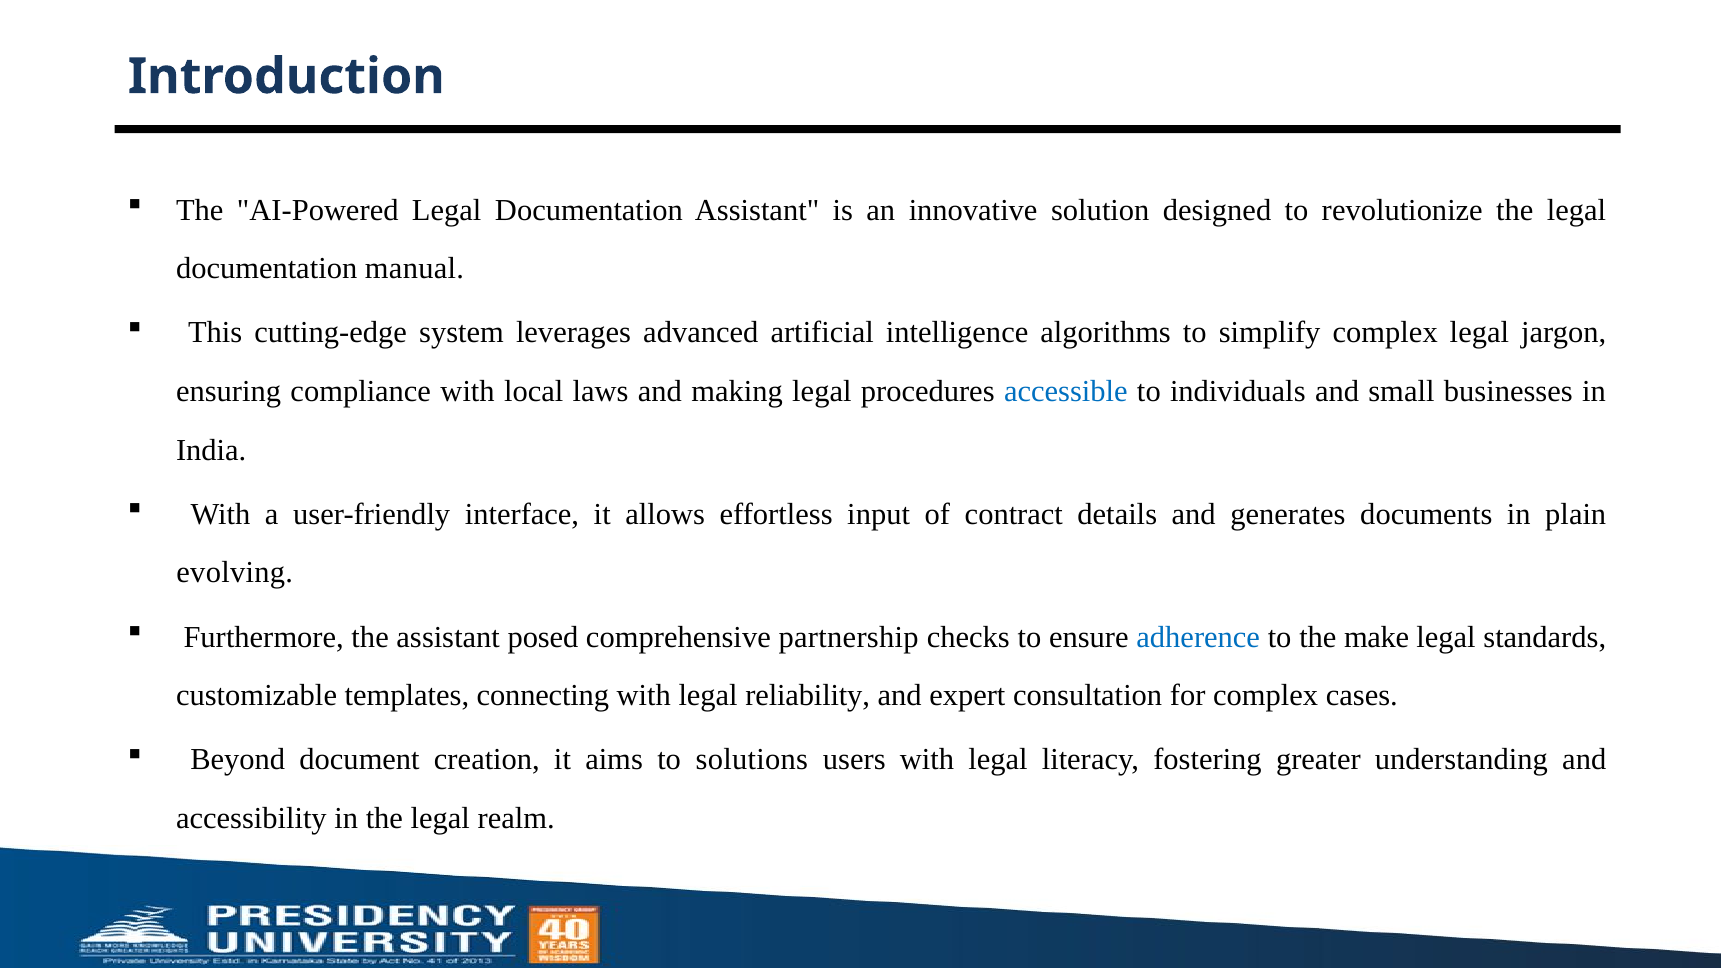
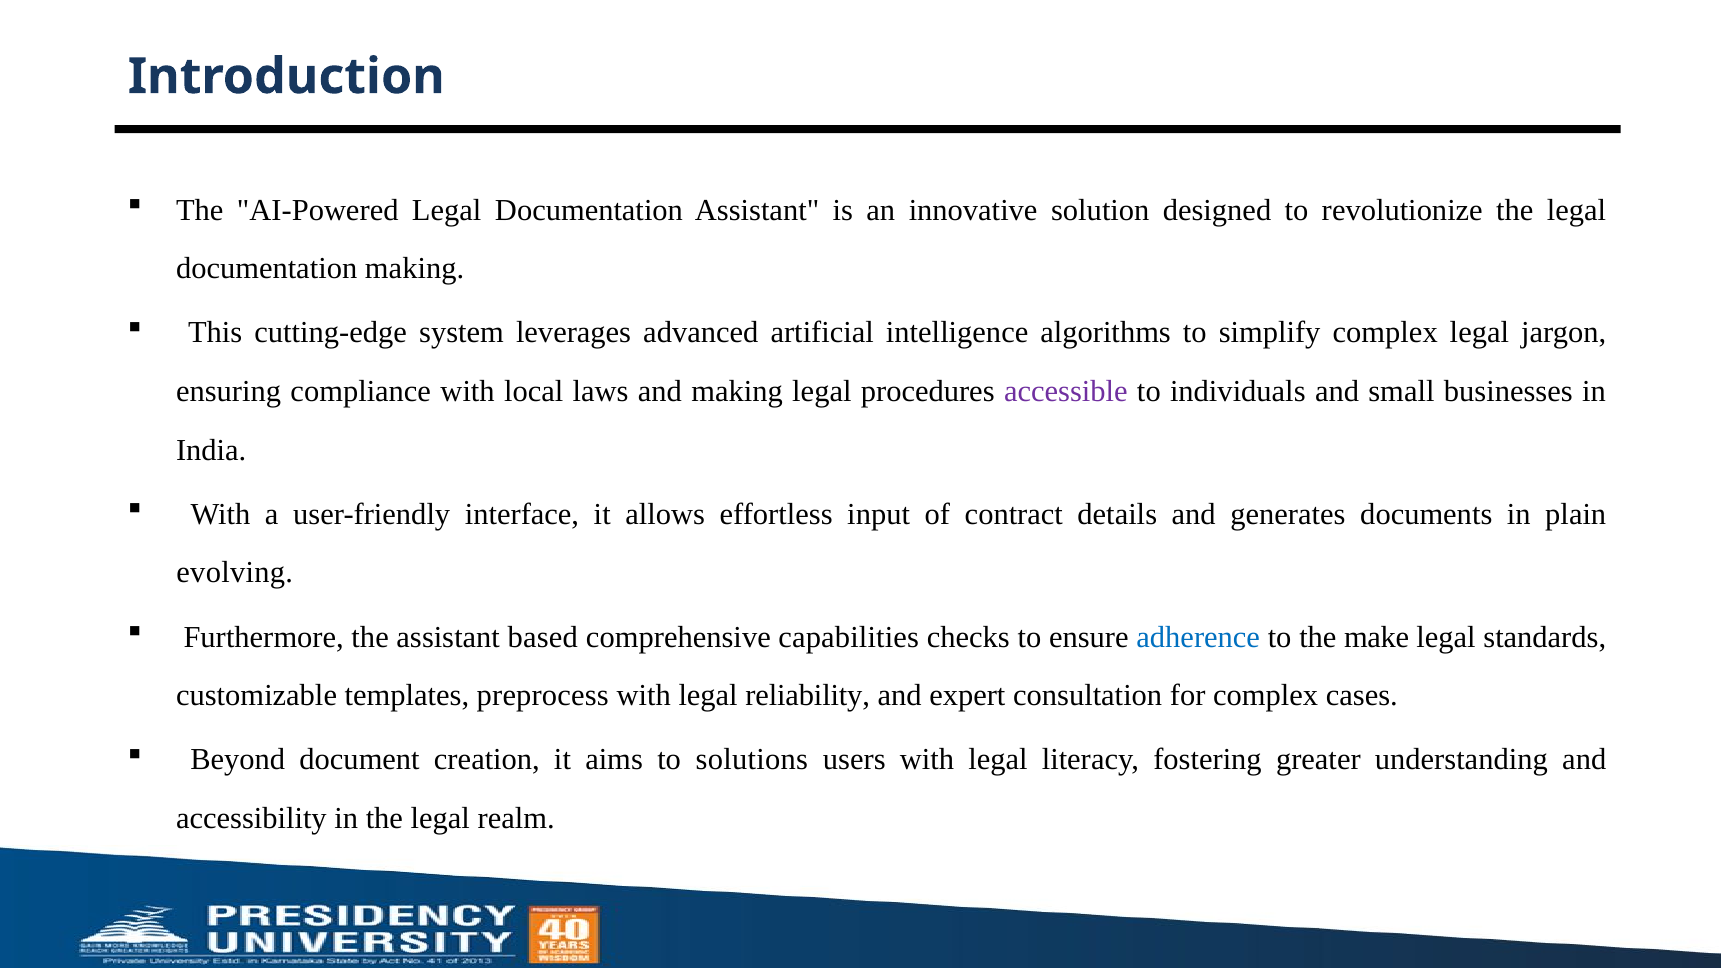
documentation manual: manual -> making
accessible colour: blue -> purple
posed: posed -> based
partnership: partnership -> capabilities
connecting: connecting -> preprocess
